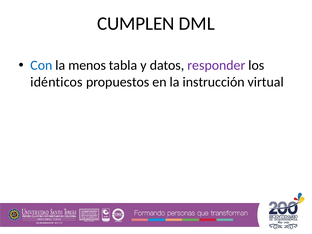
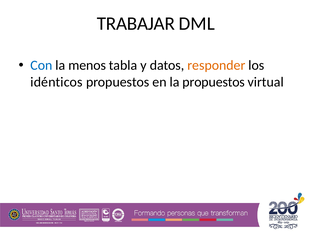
CUMPLEN: CUMPLEN -> TRABAJAR
responder colour: purple -> orange
la instrucción: instrucción -> propuestos
